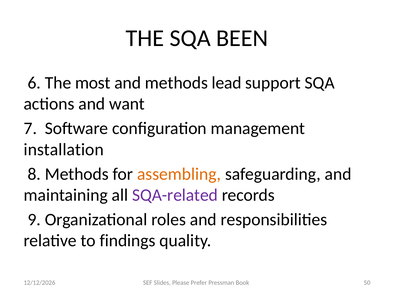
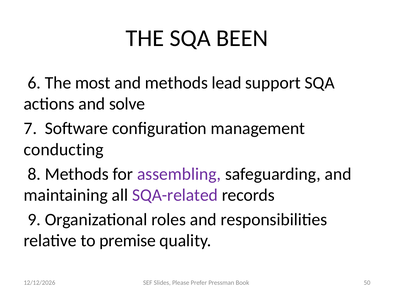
want: want -> solve
installation: installation -> conducting
assembling colour: orange -> purple
findings: findings -> premise
